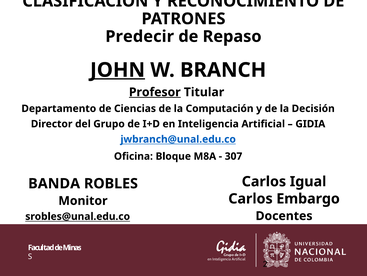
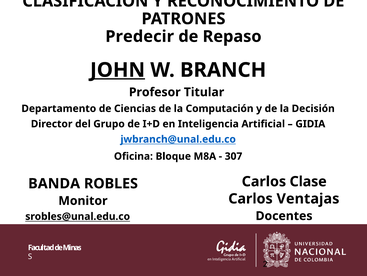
Profesor underline: present -> none
Igual: Igual -> Clase
Embargo: Embargo -> Ventajas
